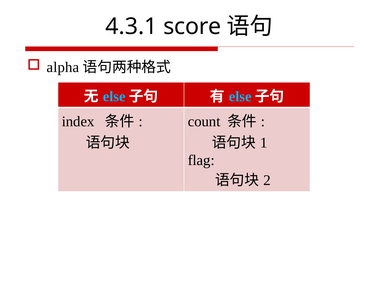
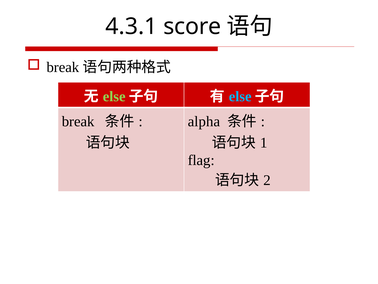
alpha at (63, 67): alpha -> break
else at (114, 96) colour: light blue -> light green
index at (78, 121): index -> break
count: count -> alpha
